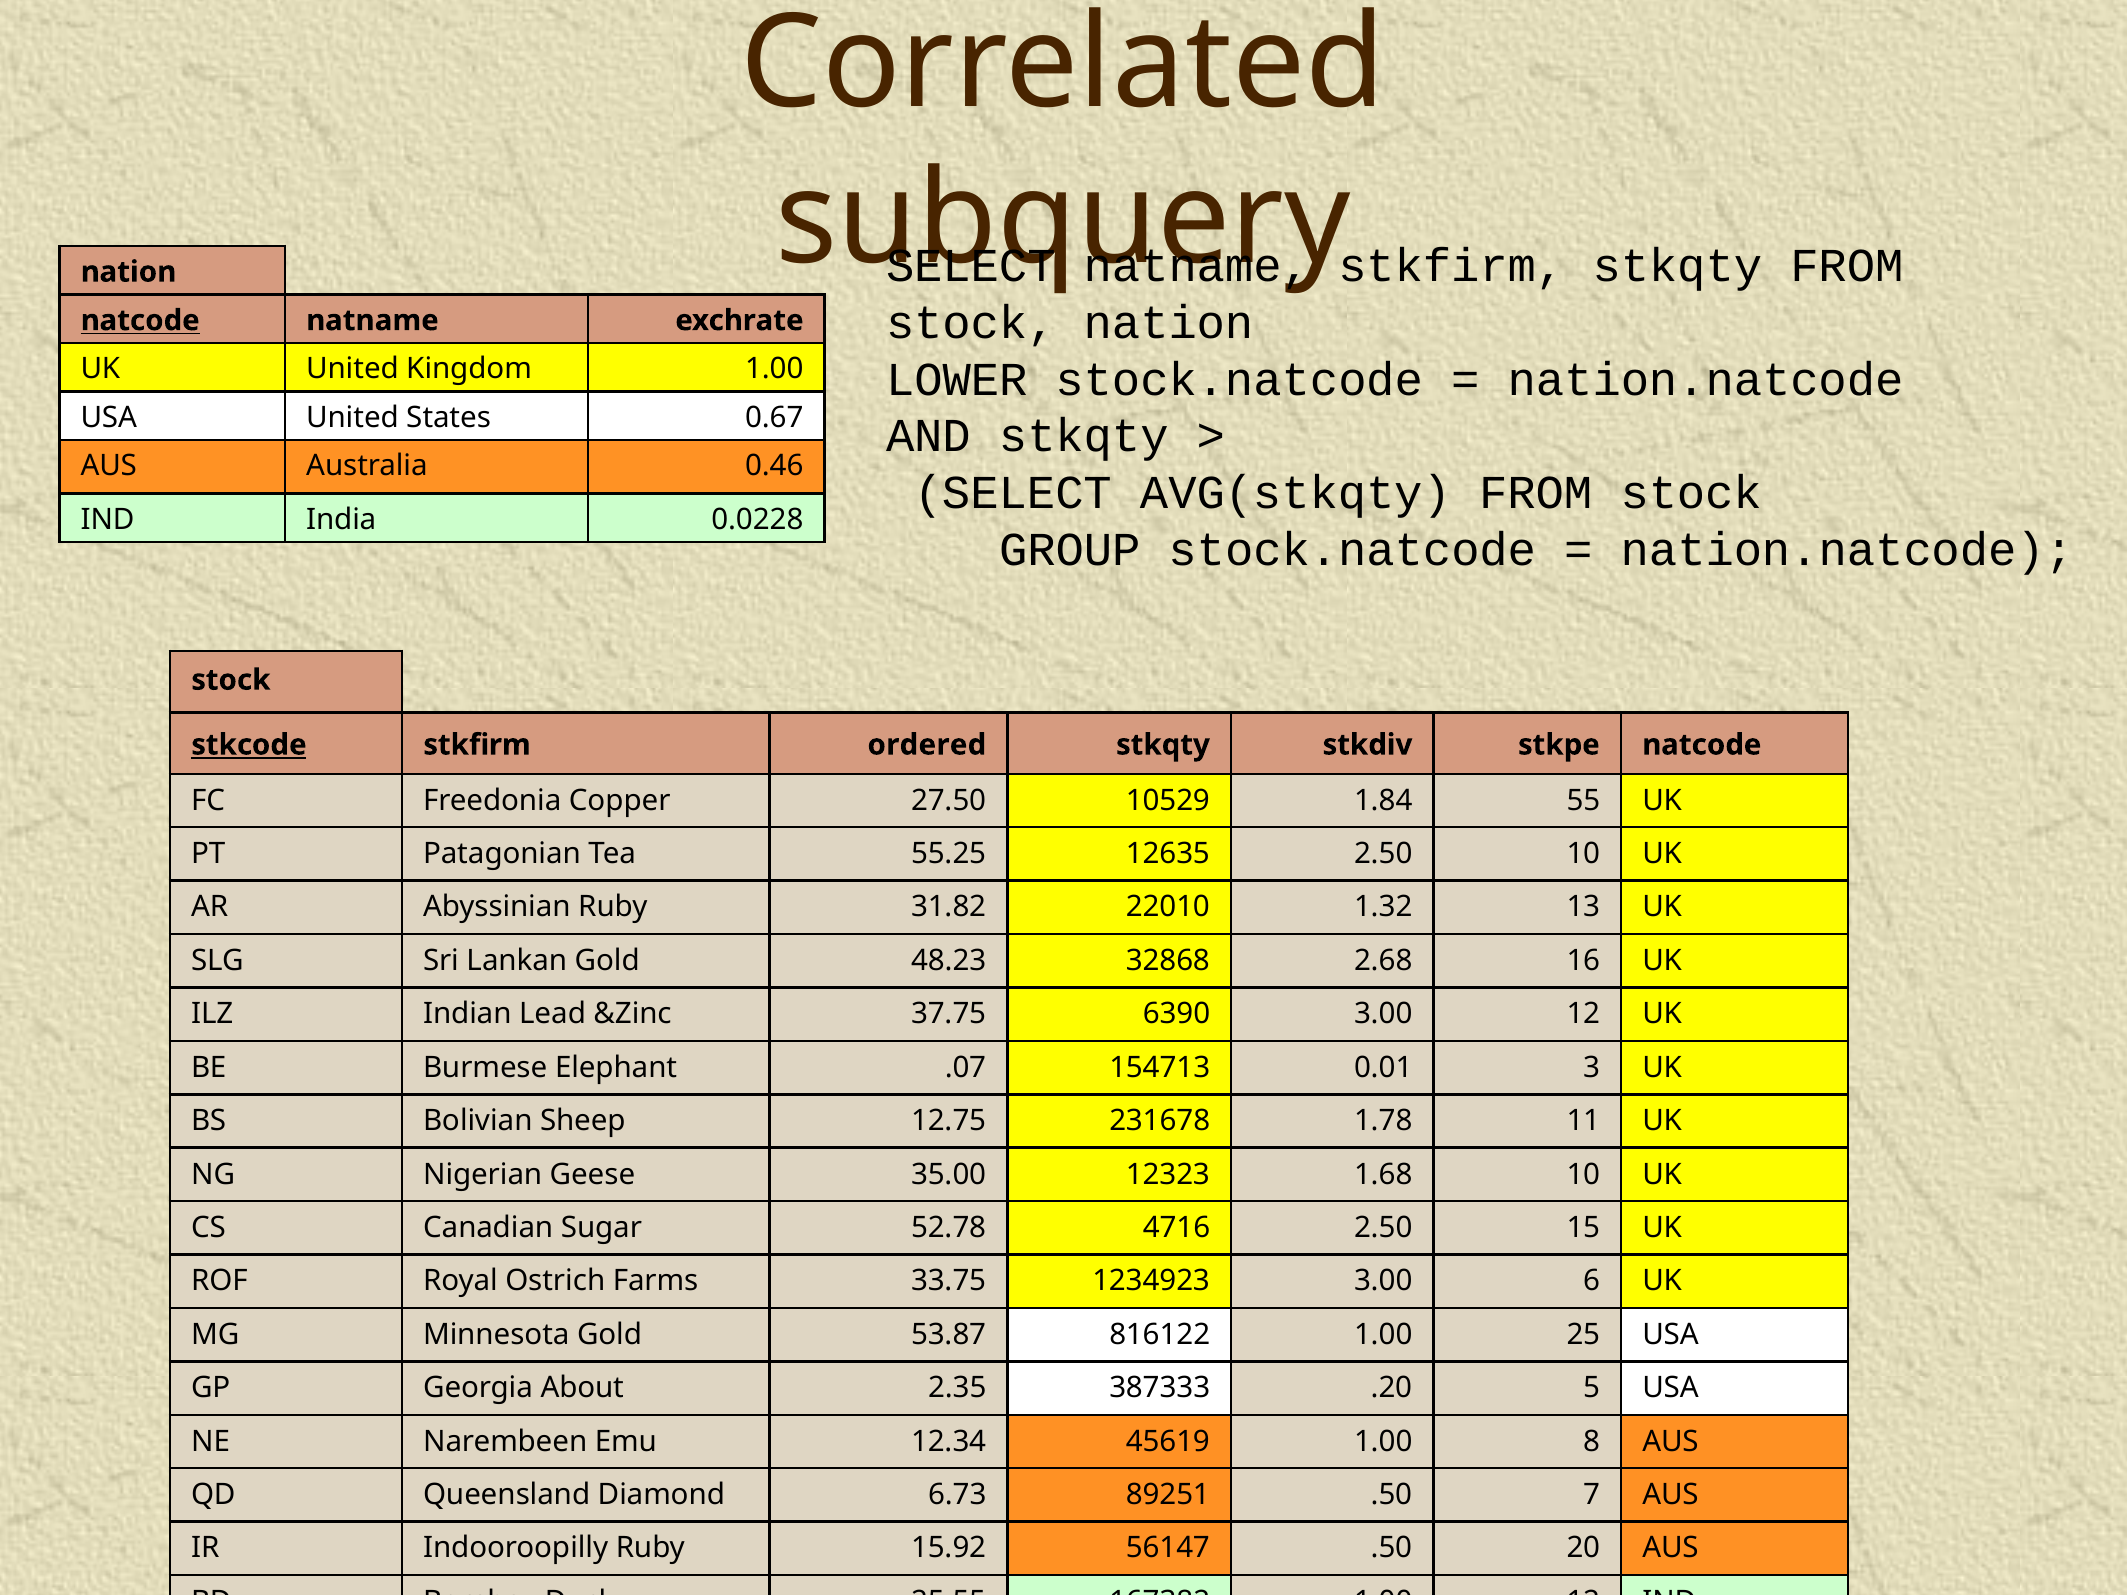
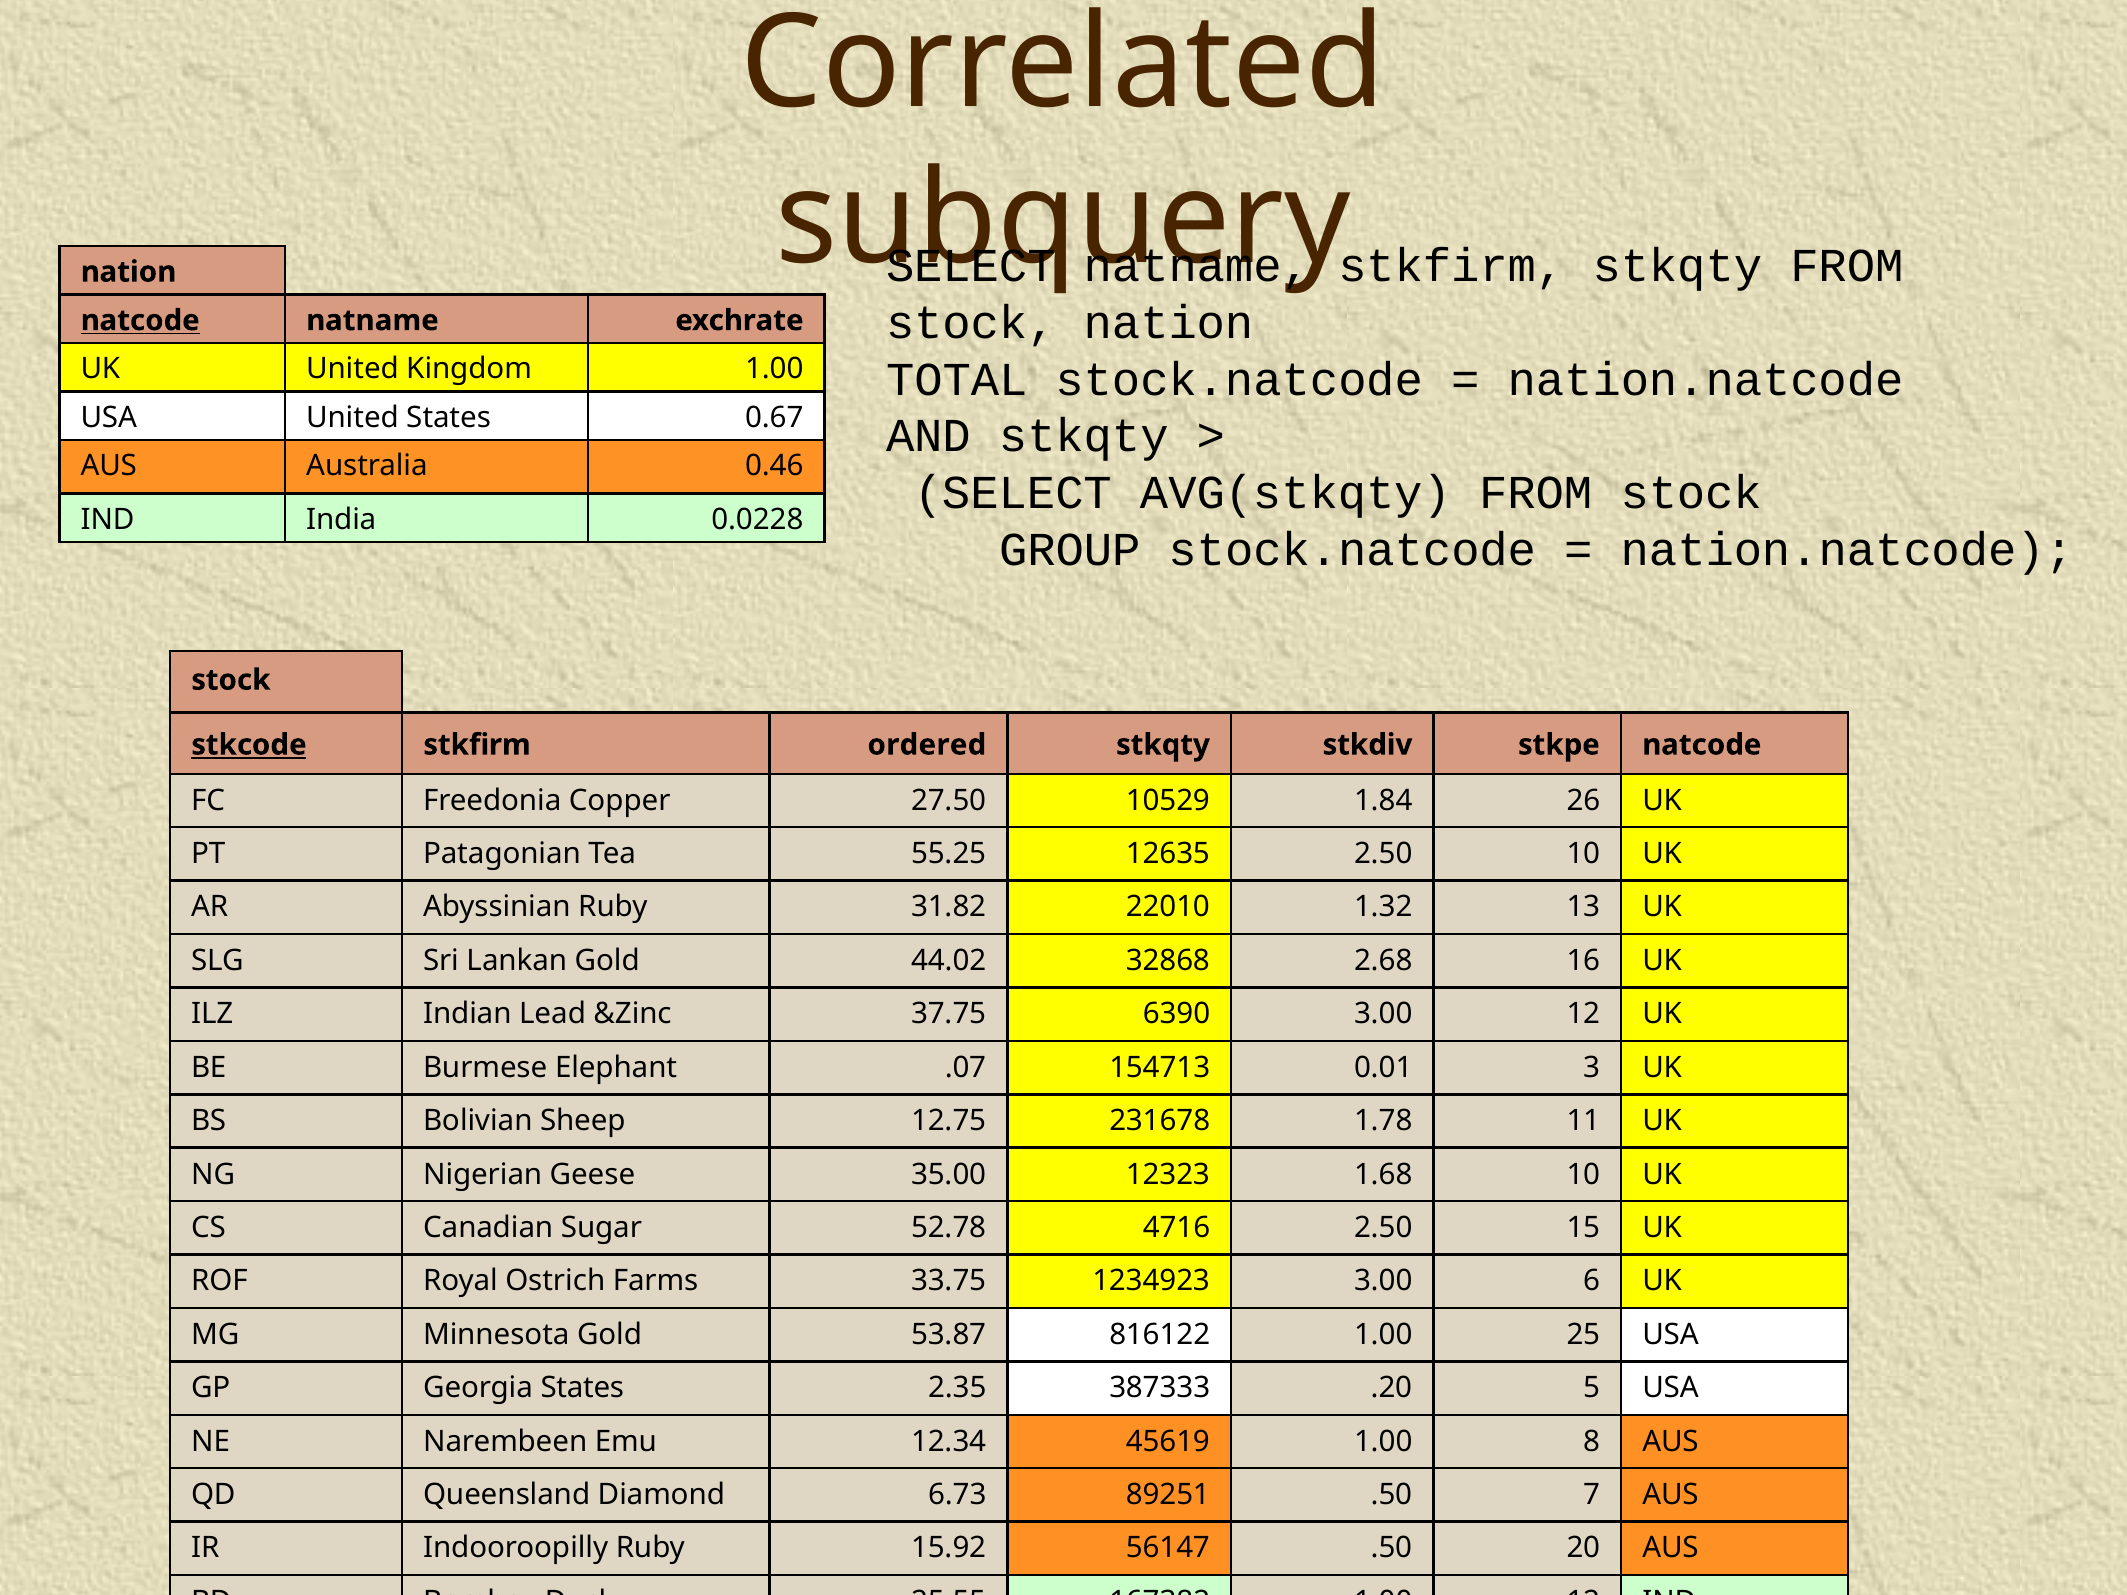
LOWER: LOWER -> TOTAL
55: 55 -> 26
48.23: 48.23 -> 44.02
Georgia About: About -> States
